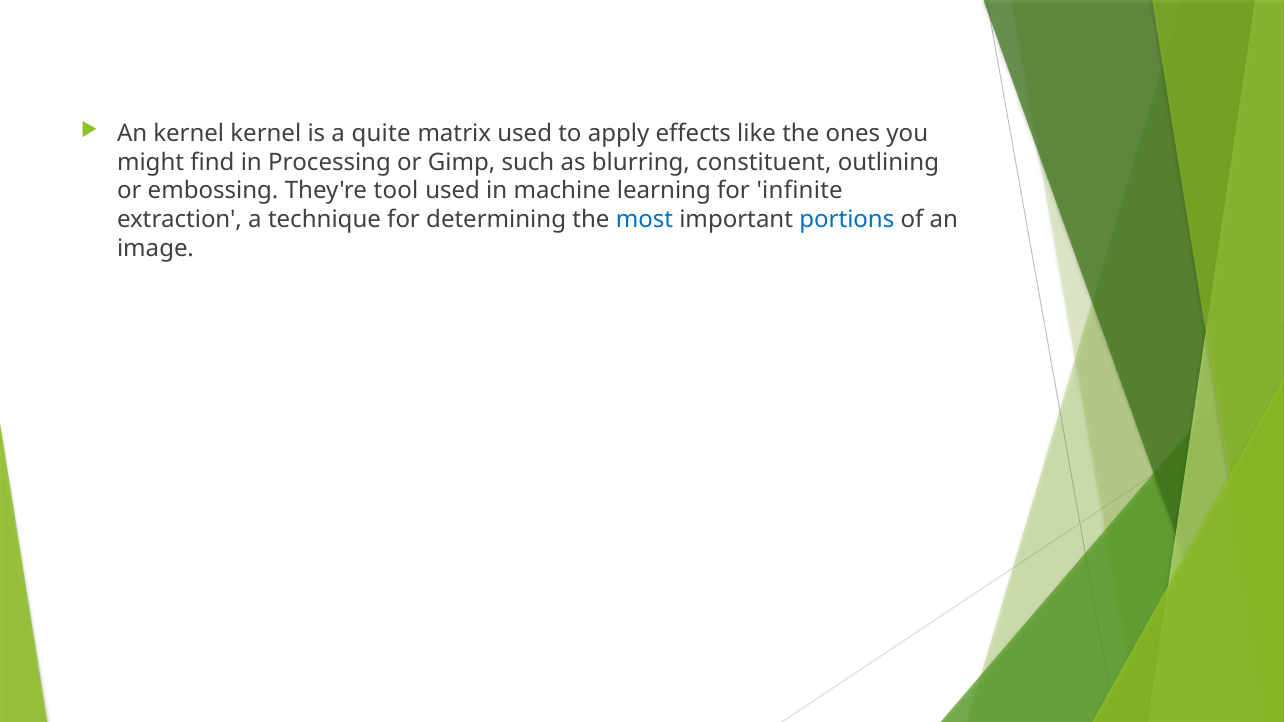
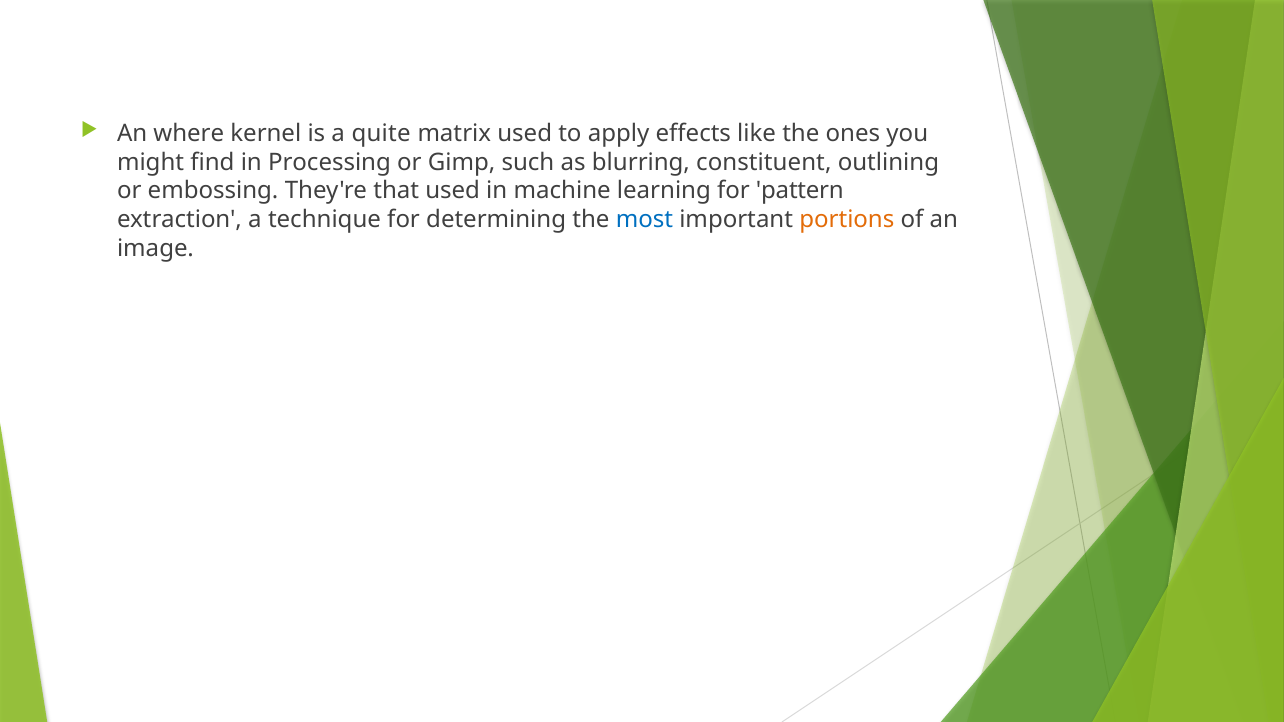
An kernel: kernel -> where
tool: tool -> that
infinite: infinite -> pattern
portions colour: blue -> orange
